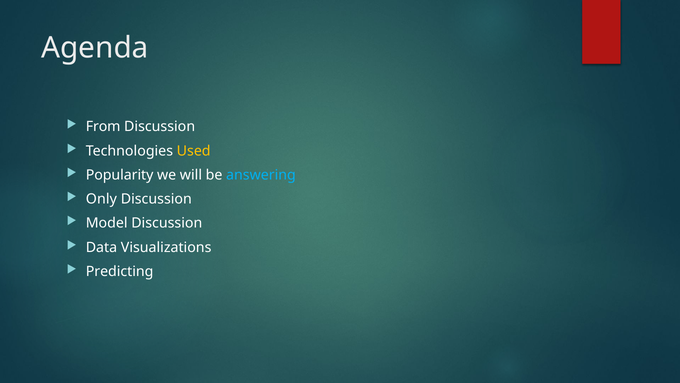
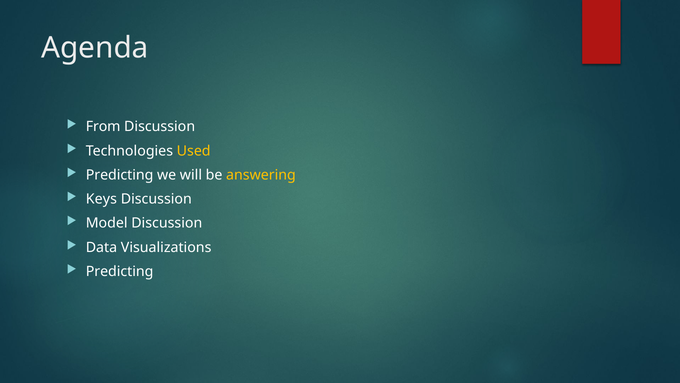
Popularity at (120, 175): Popularity -> Predicting
answering colour: light blue -> yellow
Only: Only -> Keys
